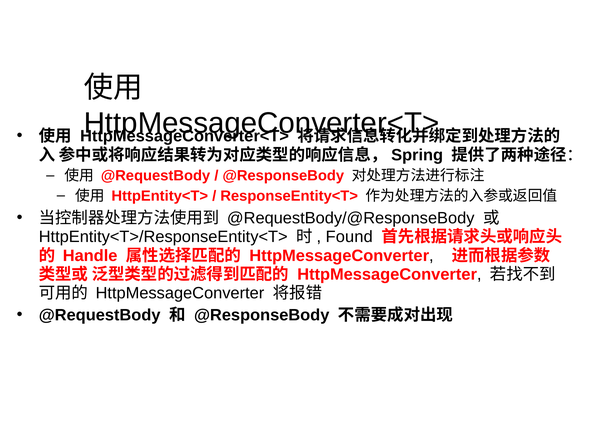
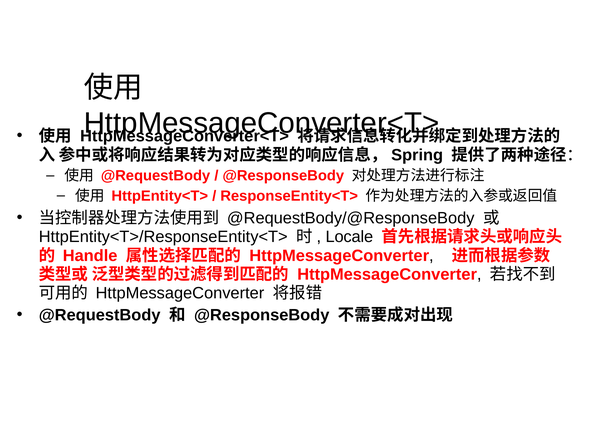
Found: Found -> Locale
